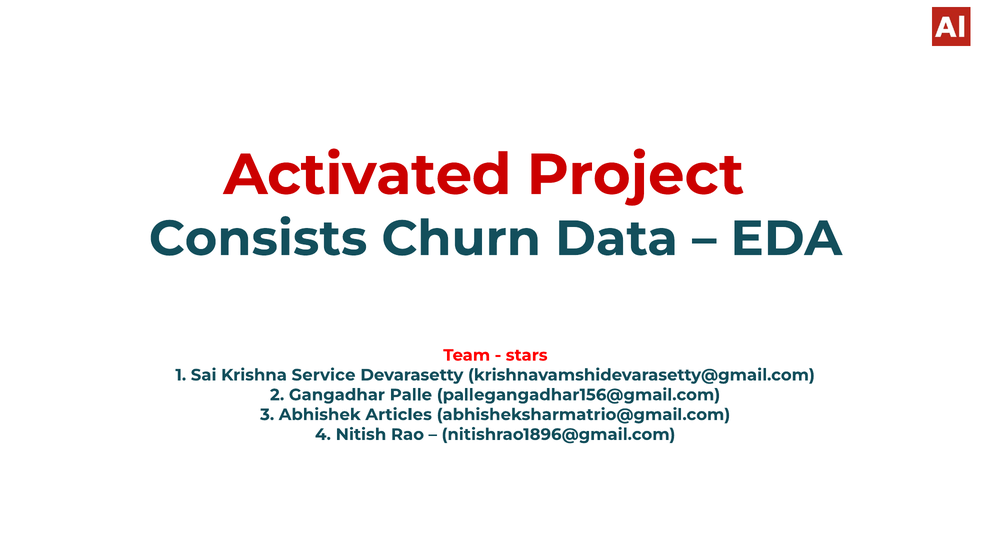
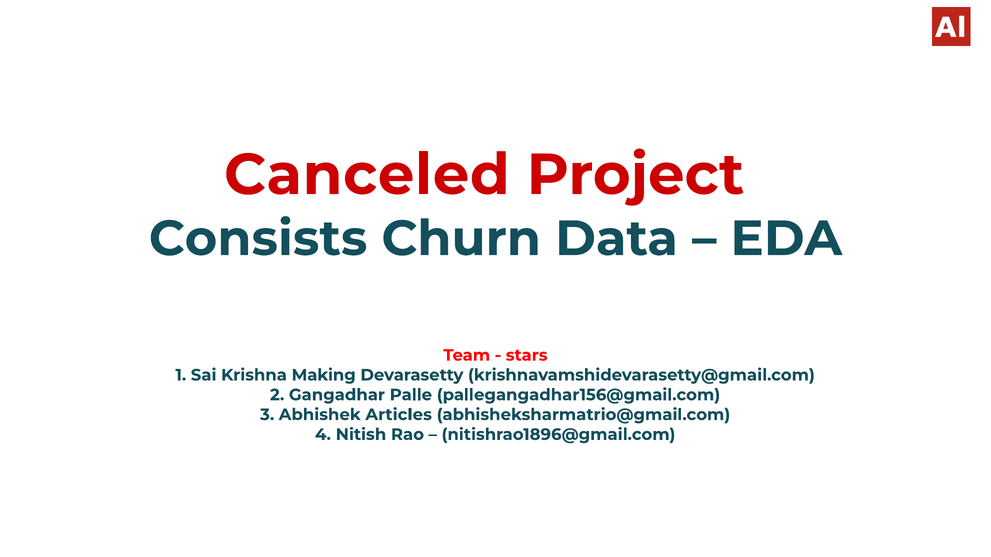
Activated: Activated -> Canceled
Service: Service -> Making
